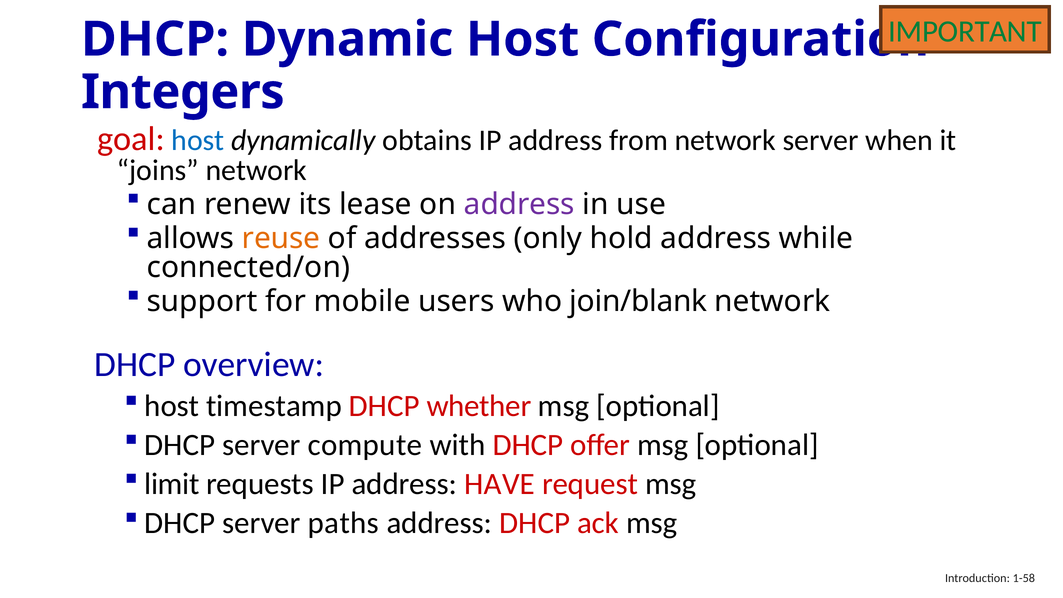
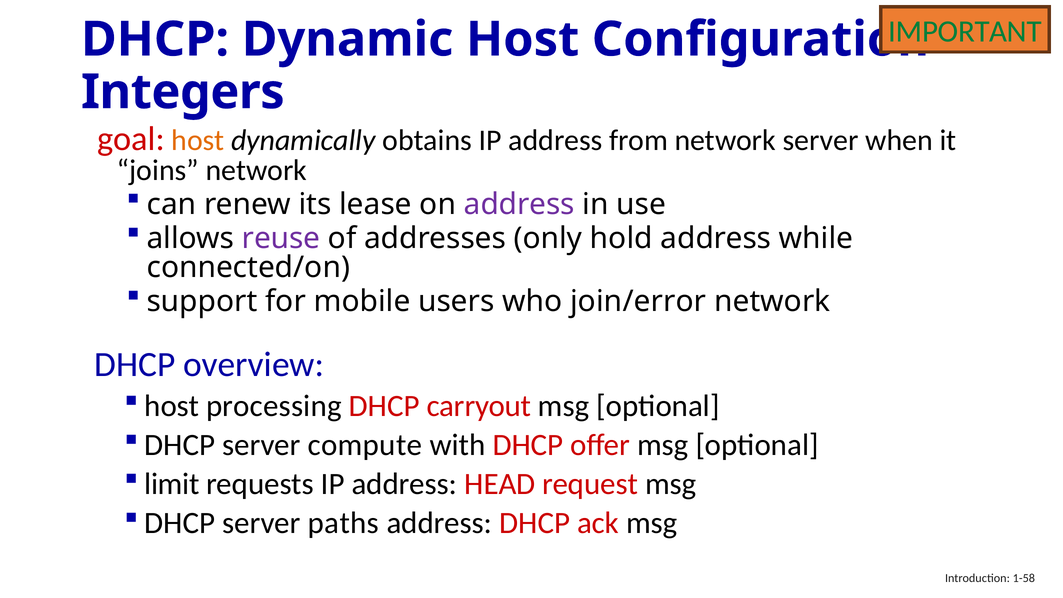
host at (198, 140) colour: blue -> orange
reuse colour: orange -> purple
join/blank: join/blank -> join/error
timestamp: timestamp -> processing
whether: whether -> carryout
HAVE: HAVE -> HEAD
